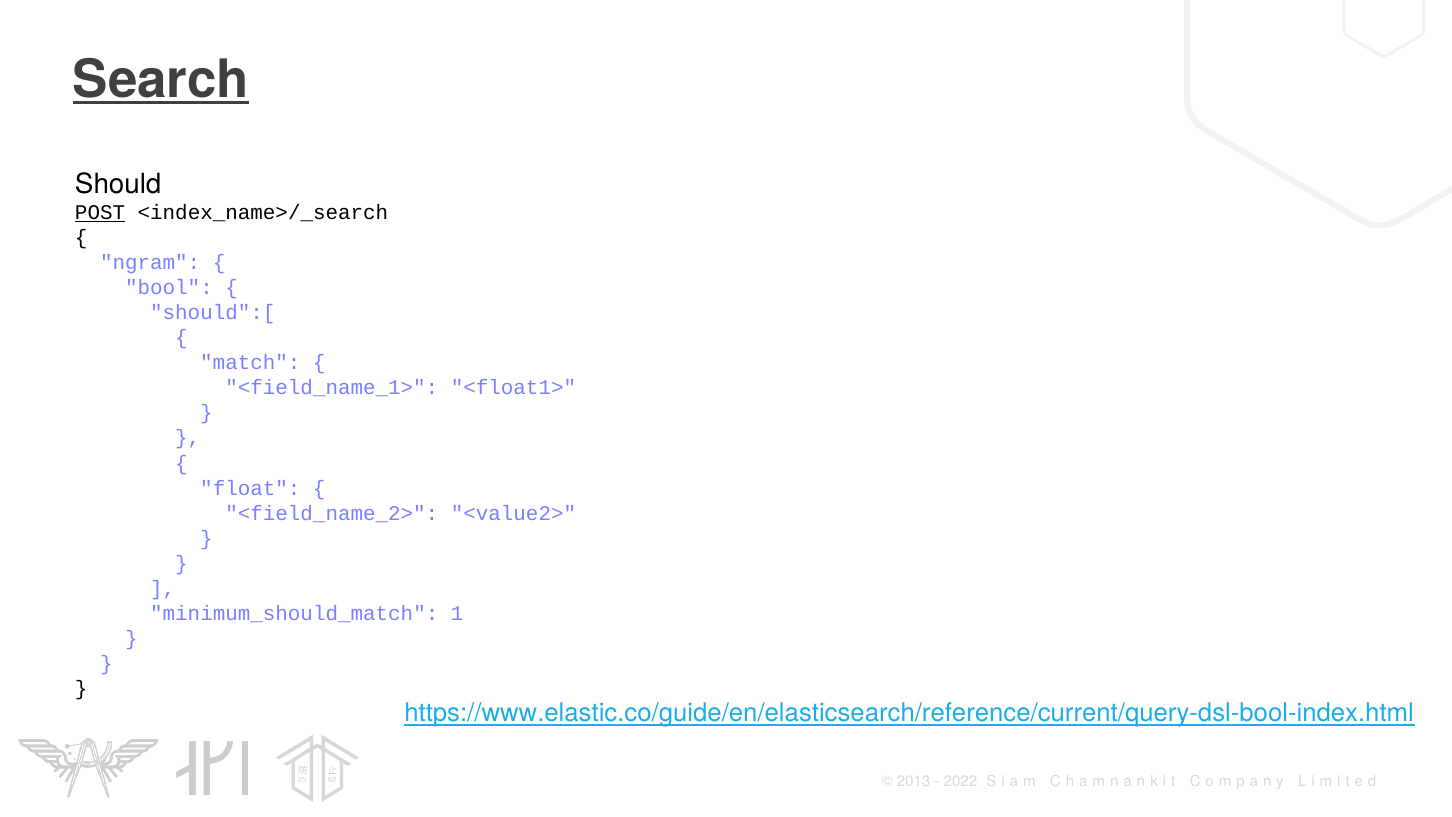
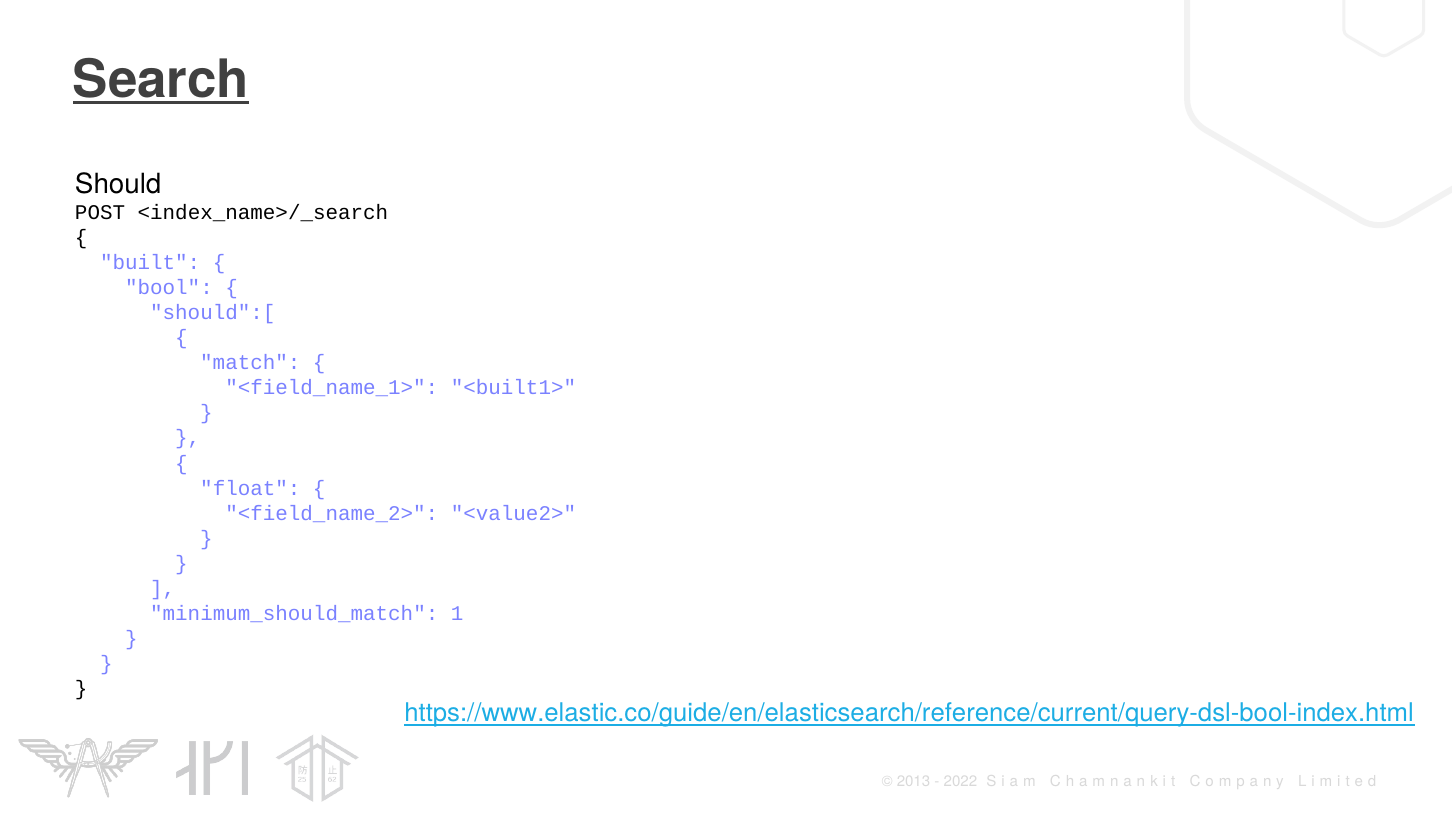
POST underline: present -> none
ngram: ngram -> built
<float1>: <float1> -> <built1>
